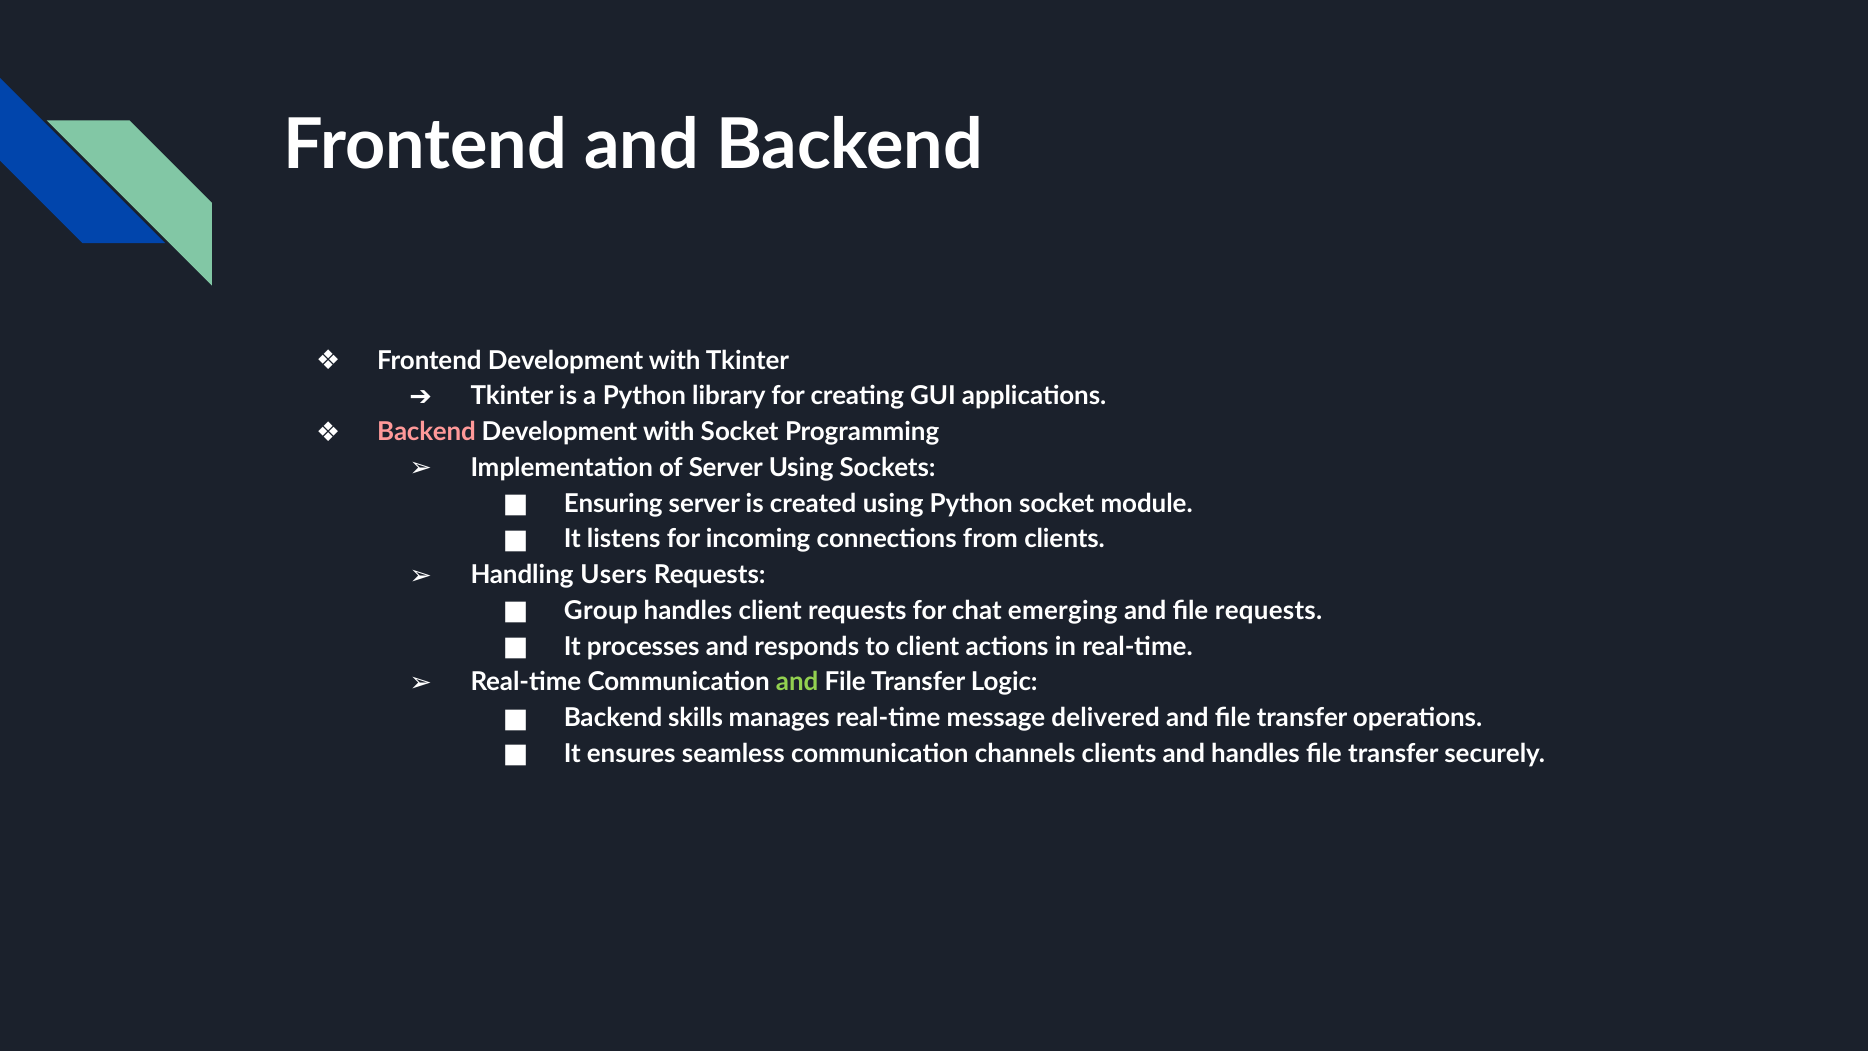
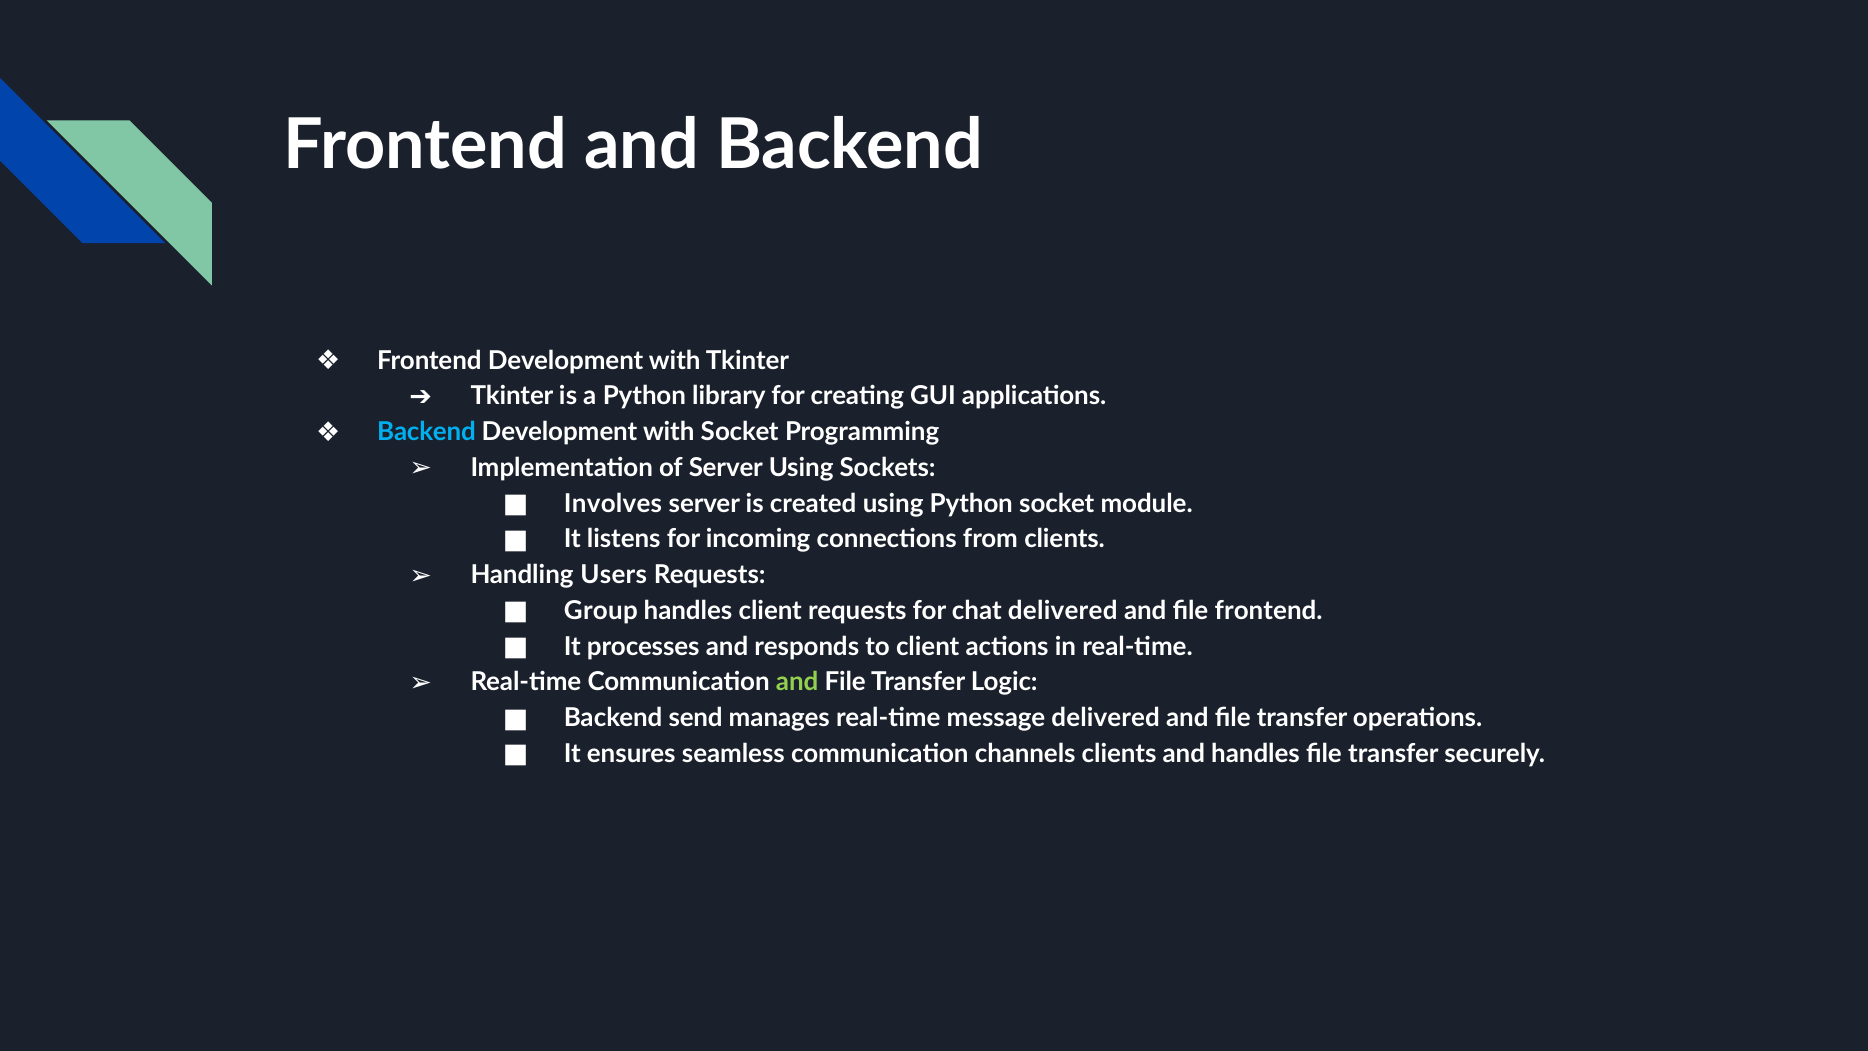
Backend at (426, 432) colour: pink -> light blue
Ensuring: Ensuring -> Involves
chat emerging: emerging -> delivered
file requests: requests -> frontend
skills: skills -> send
